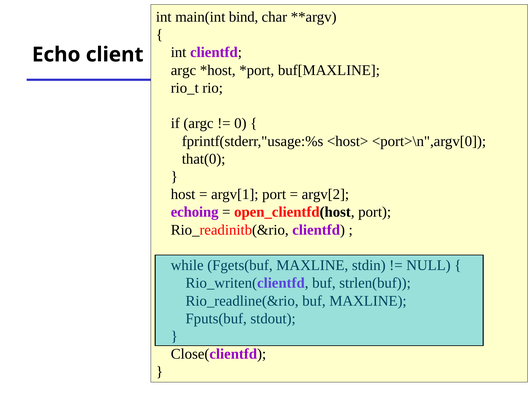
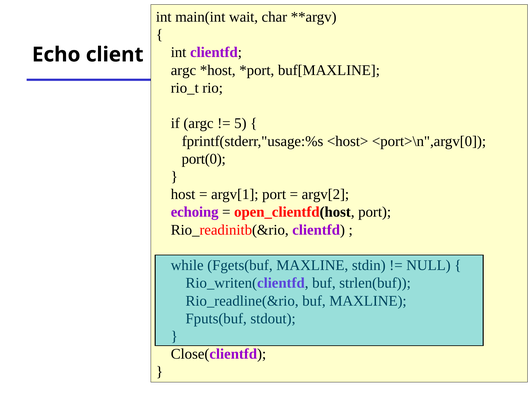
bind: bind -> wait
0: 0 -> 5
that(0: that(0 -> port(0
